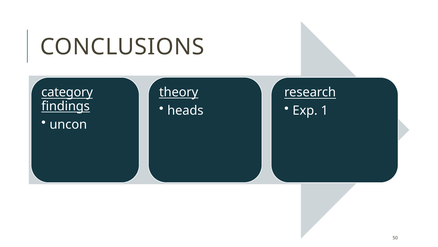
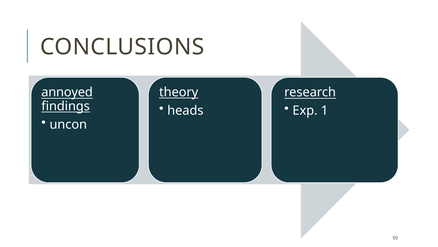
category: category -> annoyed
